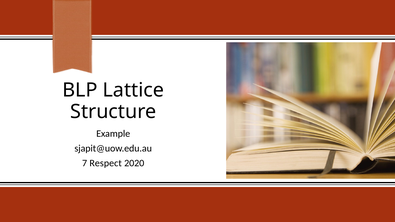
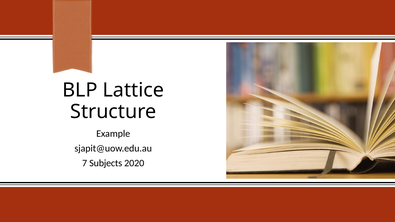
Respect: Respect -> Subjects
